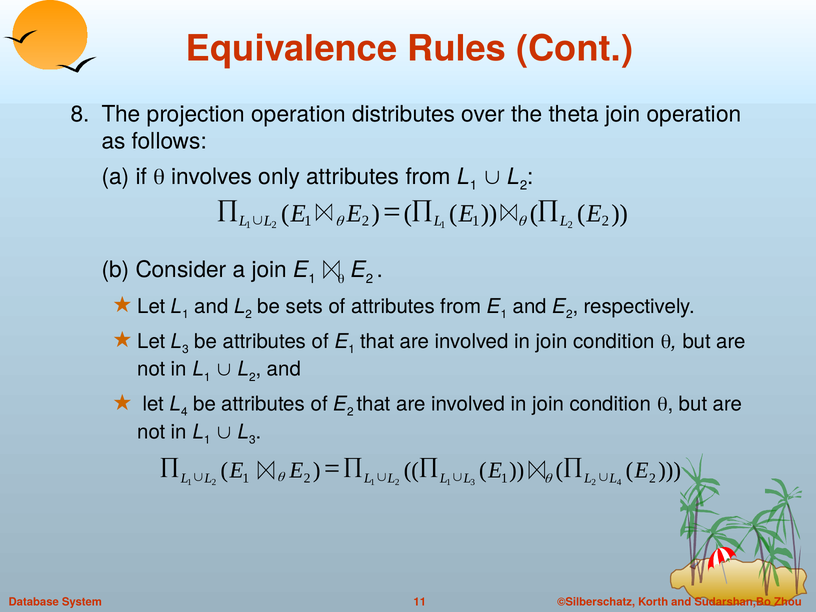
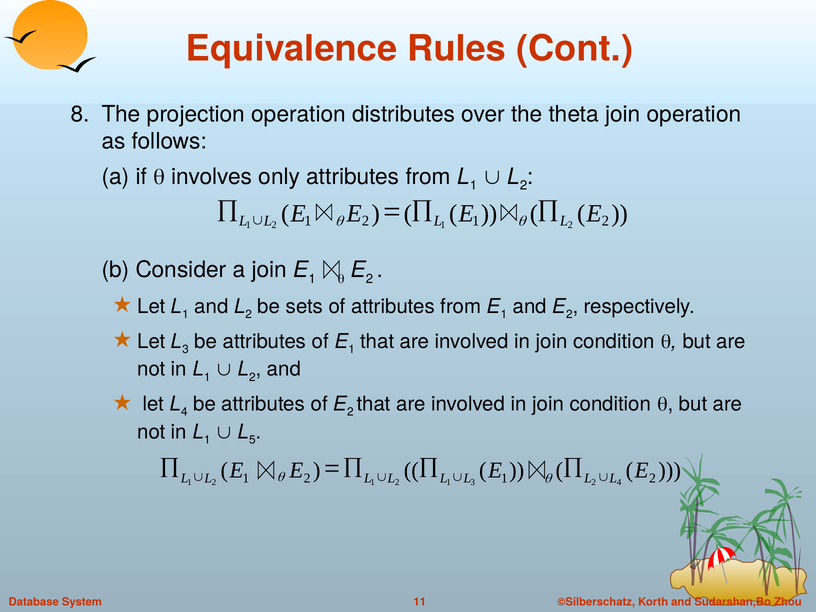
3 at (252, 440): 3 -> 5
